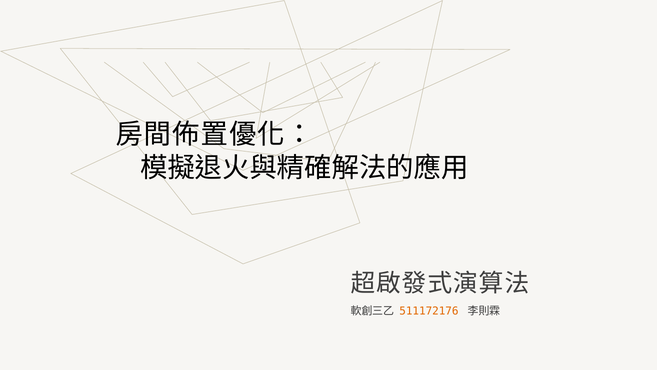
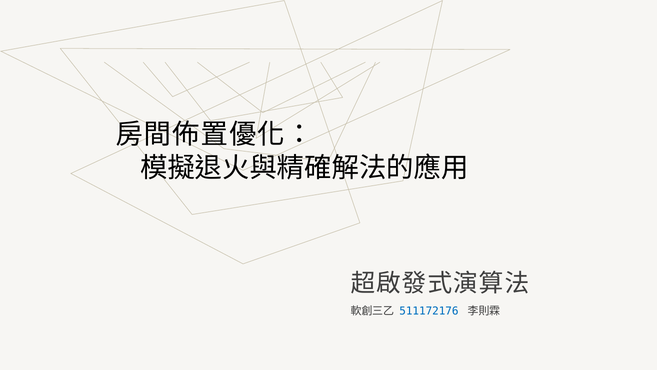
511172176 colour: orange -> blue
